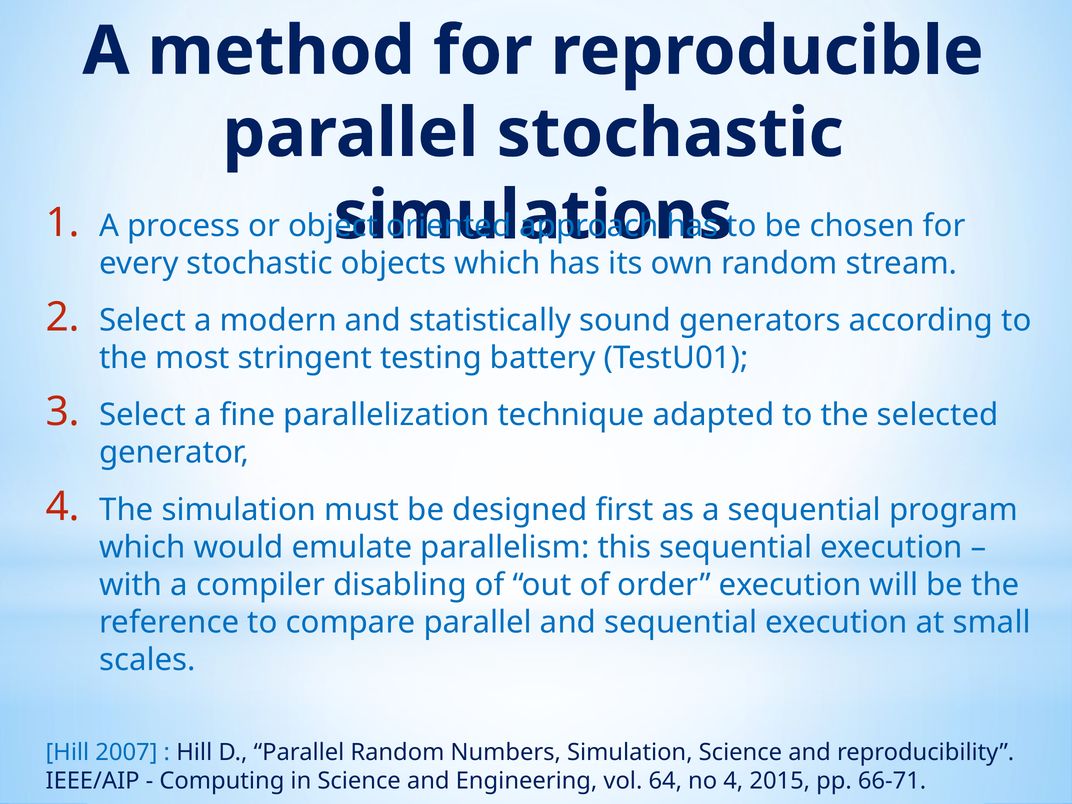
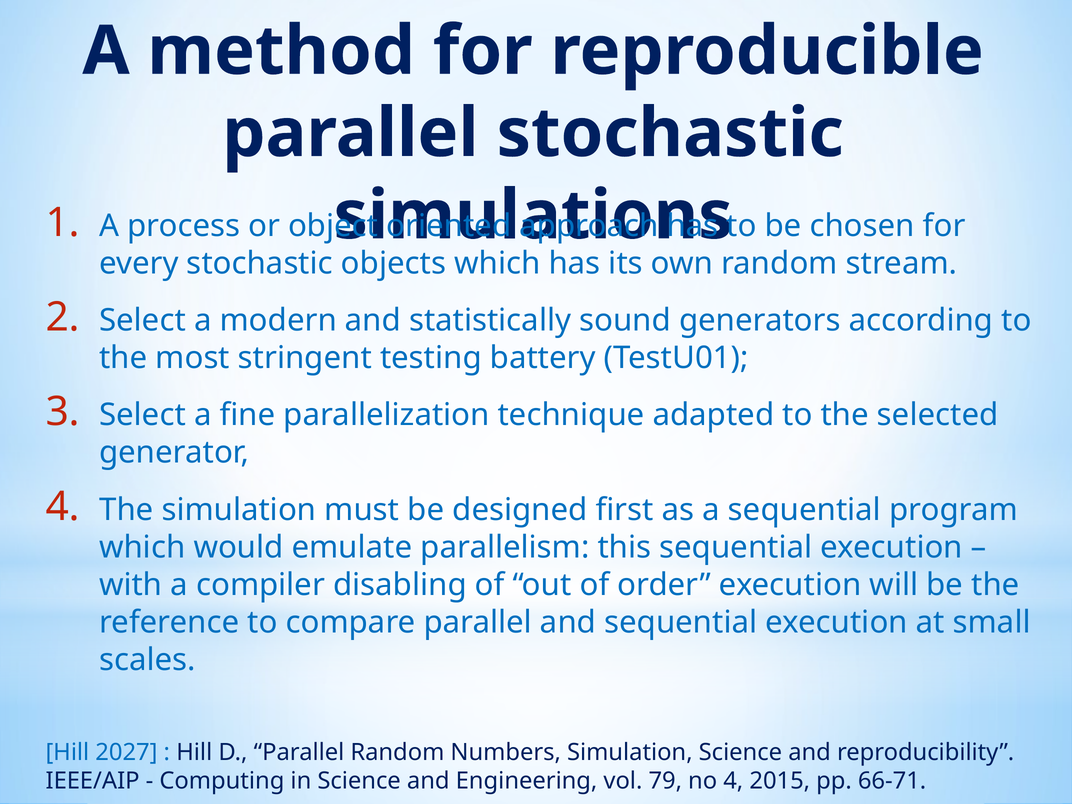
2007: 2007 -> 2027
64: 64 -> 79
